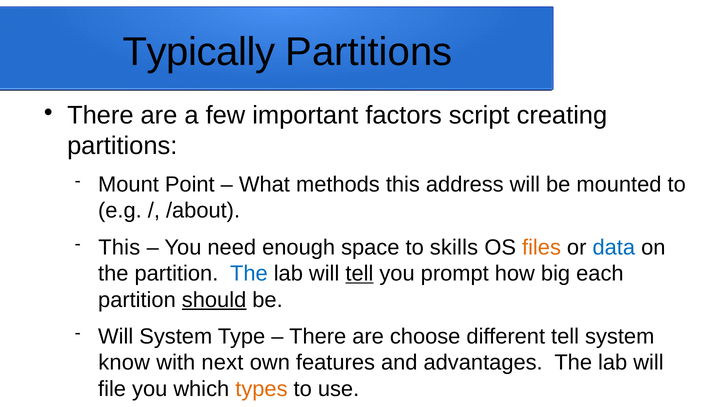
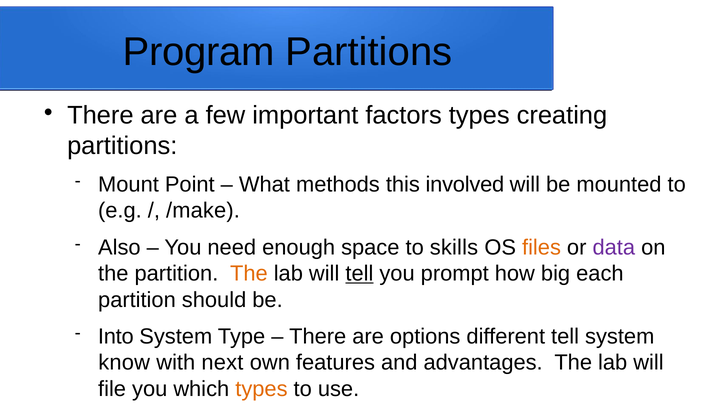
Typically: Typically -> Program
factors script: script -> types
address: address -> involved
/about: /about -> /make
This at (119, 247): This -> Also
data colour: blue -> purple
The at (249, 273) colour: blue -> orange
should underline: present -> none
Will at (116, 336): Will -> Into
choose: choose -> options
